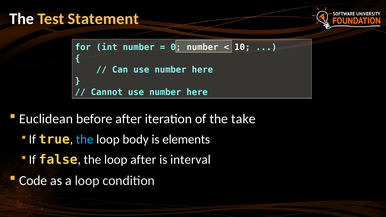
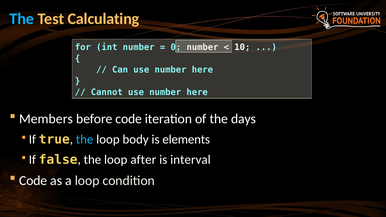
The at (22, 19) colour: white -> light blue
Statement: Statement -> Calculating
Euclidean: Euclidean -> Members
before after: after -> code
take: take -> days
